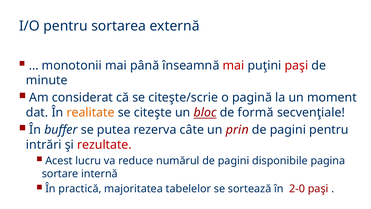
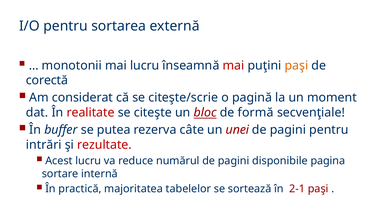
mai până: până -> lucru
paşi at (296, 65) colour: red -> orange
minute: minute -> corectă
realitate colour: orange -> red
prin: prin -> unei
2-0: 2-0 -> 2-1
